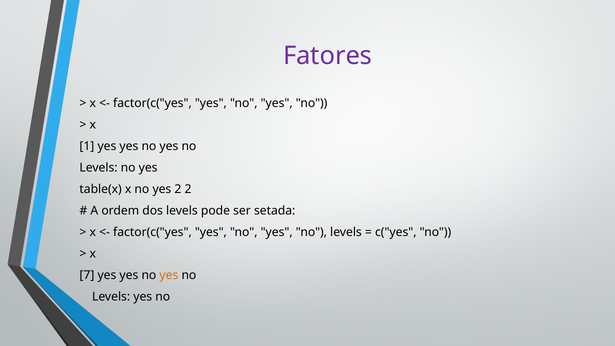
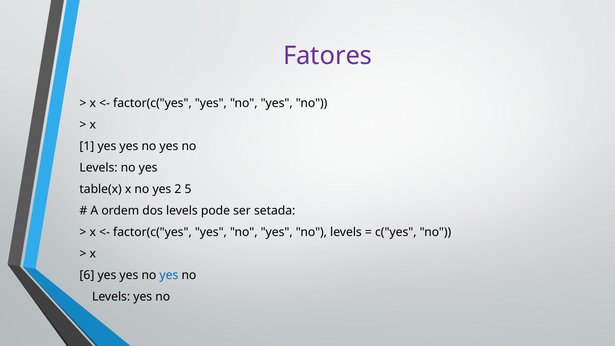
2 2: 2 -> 5
7: 7 -> 6
yes at (169, 275) colour: orange -> blue
